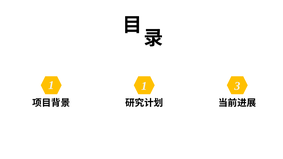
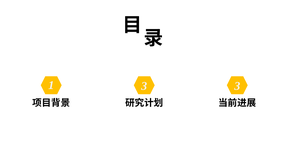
1 1: 1 -> 3
